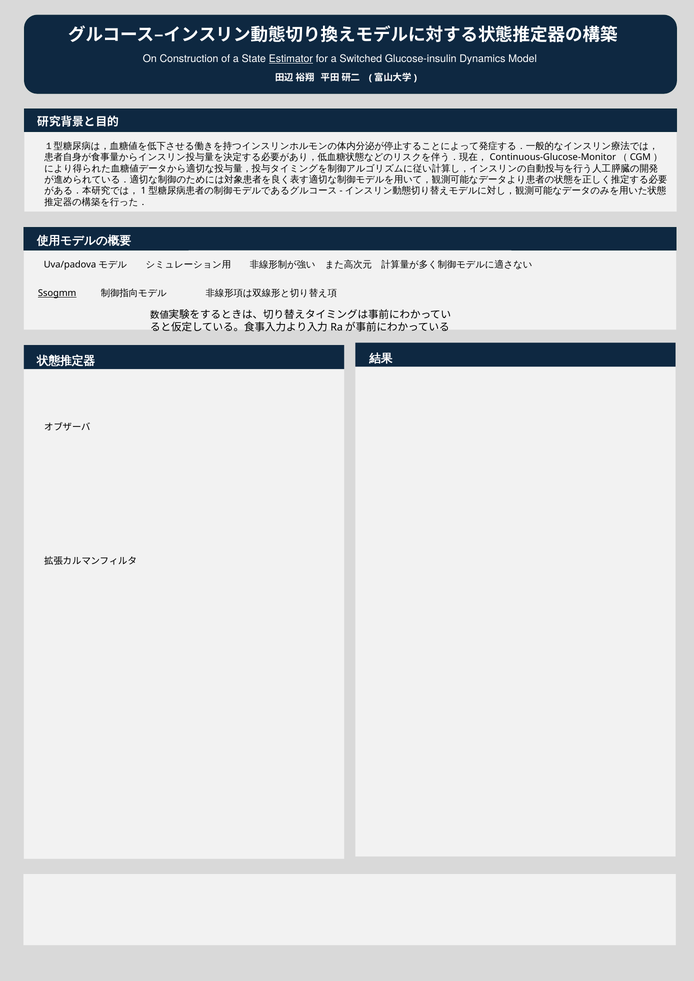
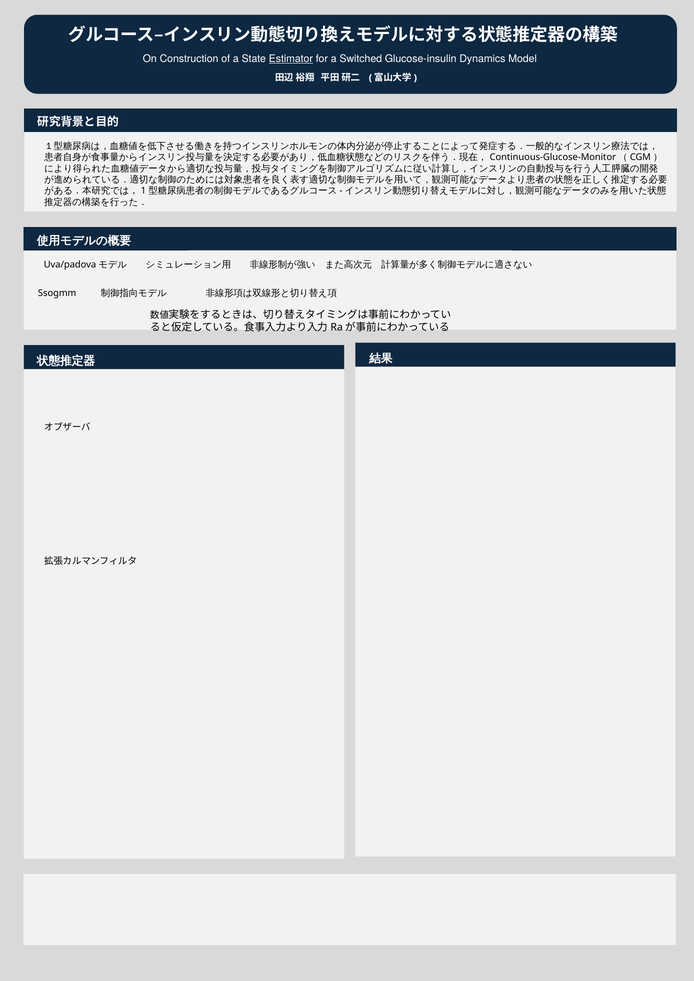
Ssogmm underline: present -> none
